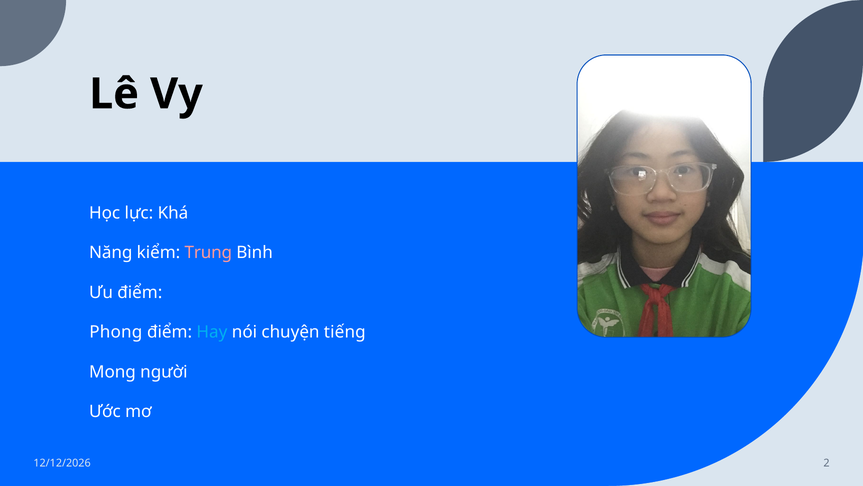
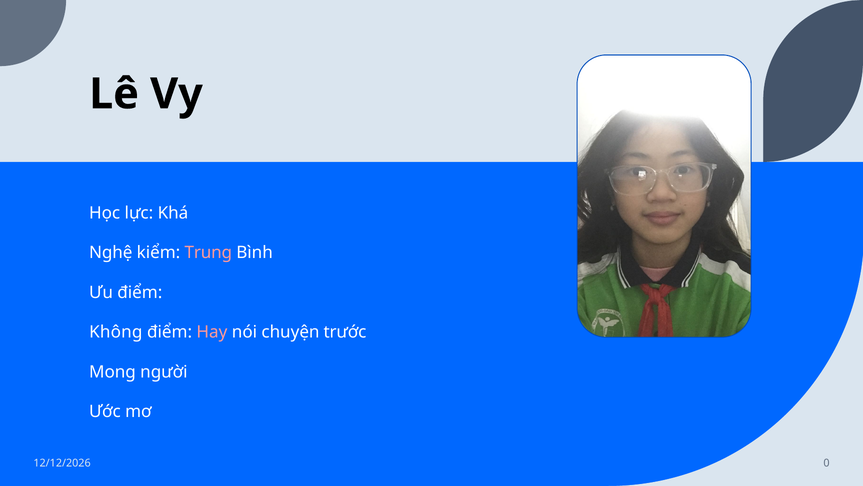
Năng: Năng -> Nghệ
Phong: Phong -> Không
Hay colour: light blue -> pink
tiếng: tiếng -> trước
2: 2 -> 0
